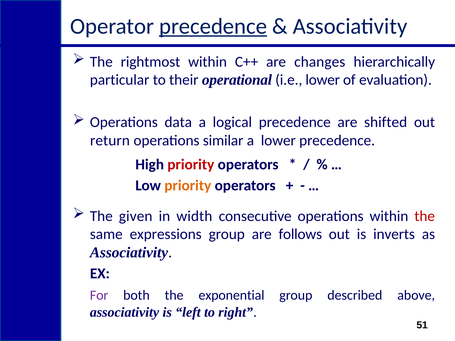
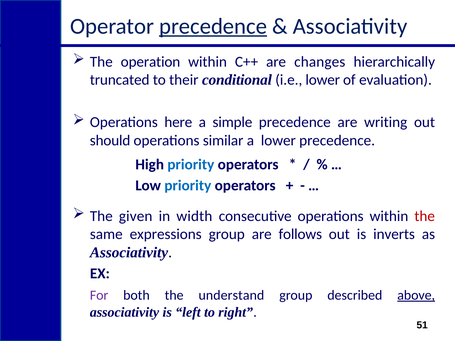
rightmost: rightmost -> operation
particular: particular -> truncated
operational: operational -> conditional
data: data -> here
logical: logical -> simple
shifted: shifted -> writing
return: return -> should
priority at (191, 164) colour: red -> blue
priority at (188, 186) colour: orange -> blue
exponential: exponential -> understand
above underline: none -> present
